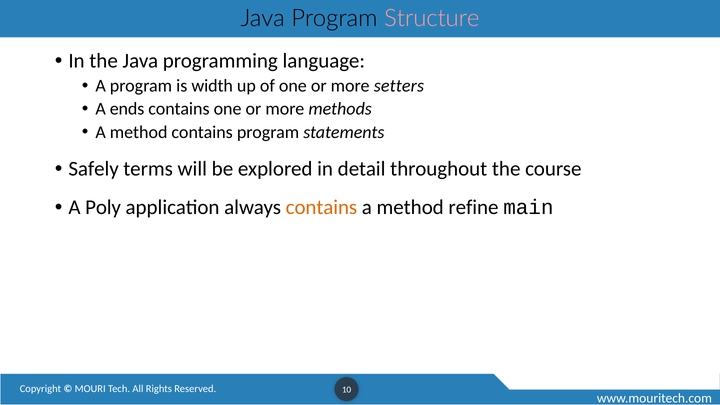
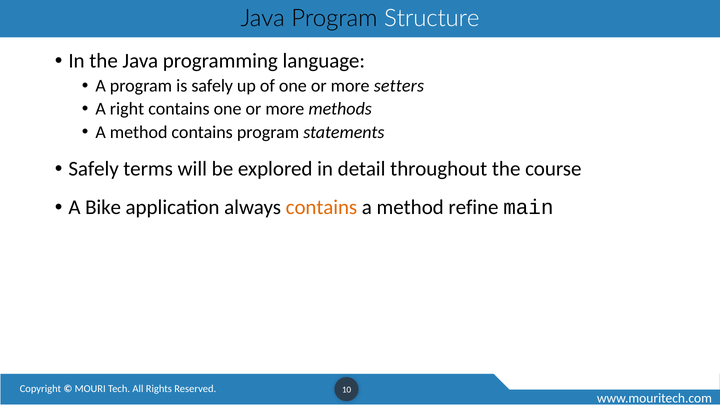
Structure colour: pink -> white
is width: width -> safely
ends: ends -> right
Poly: Poly -> Bike
